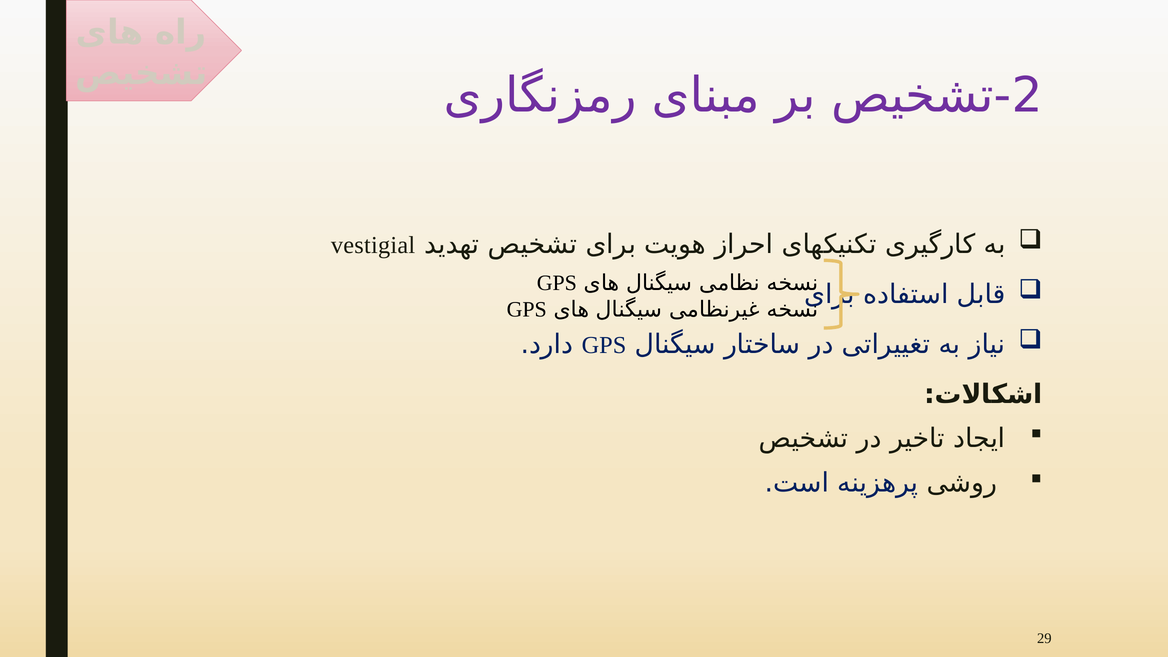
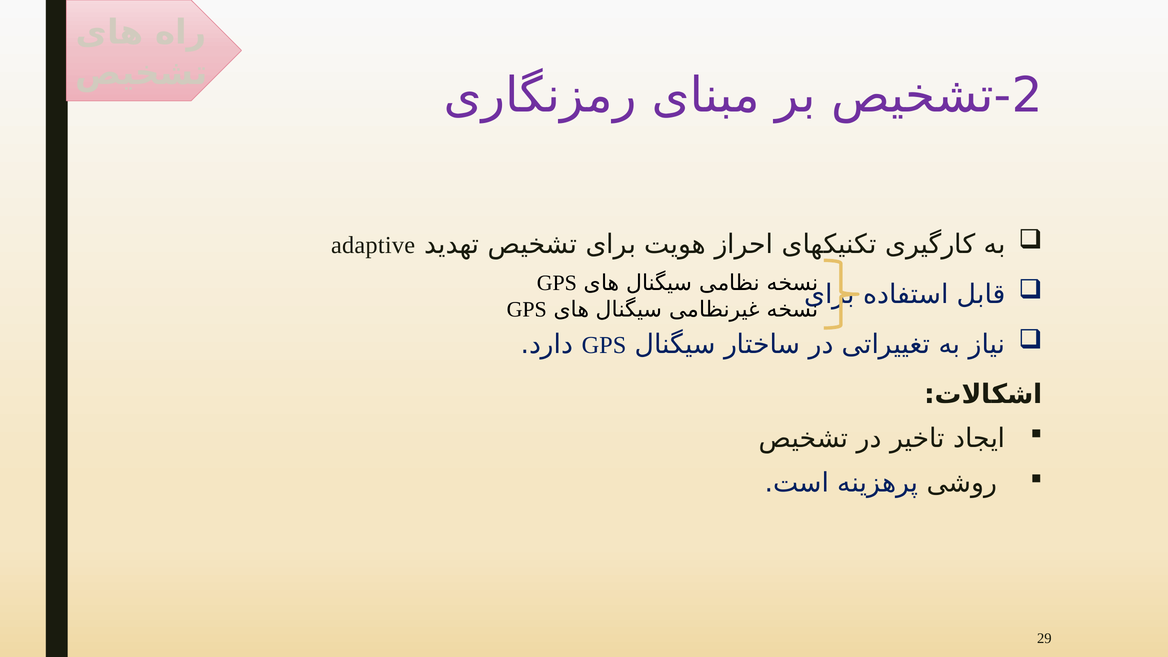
vestigial: vestigial -> adaptive
